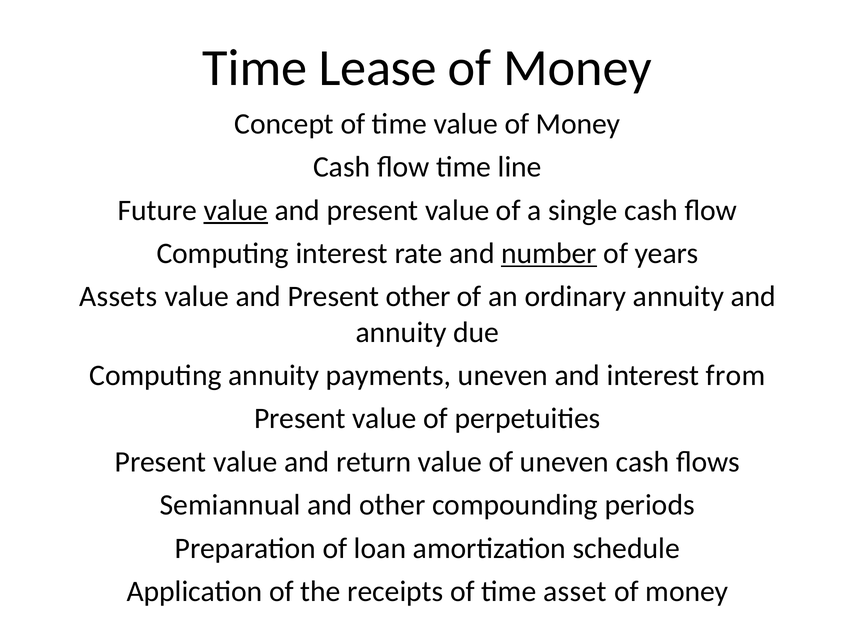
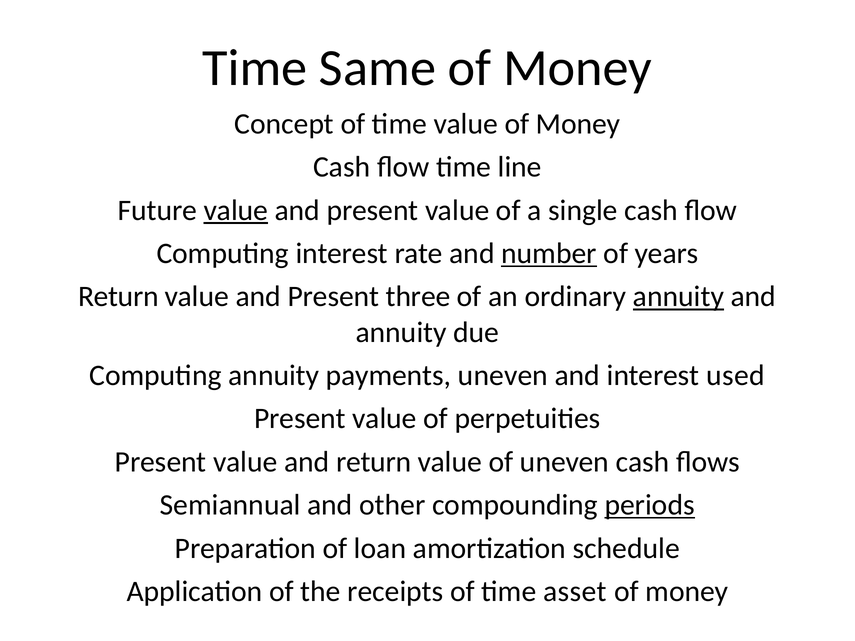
Lease: Lease -> Same
Assets at (118, 297): Assets -> Return
Present other: other -> three
annuity at (678, 297) underline: none -> present
from: from -> used
periods underline: none -> present
